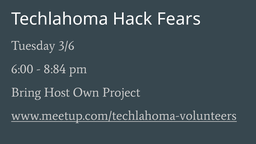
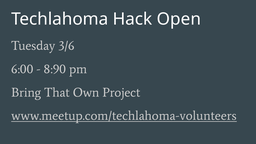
Fears: Fears -> Open
8:84: 8:84 -> 8:90
Host: Host -> That
